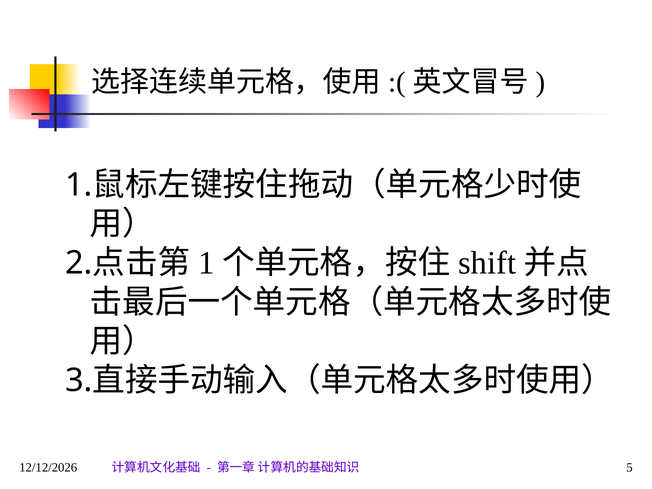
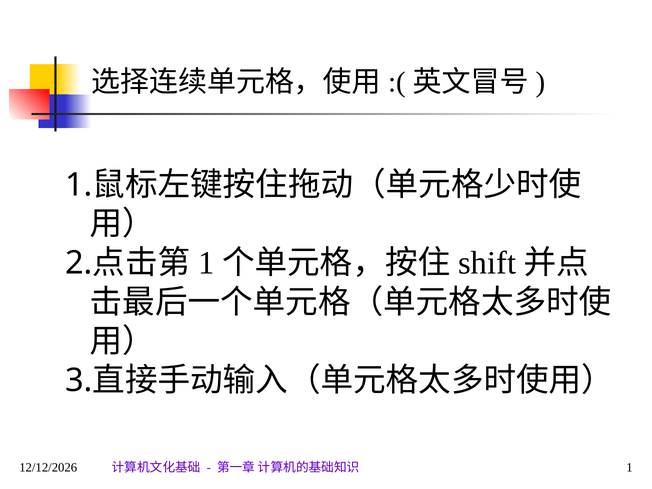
5 at (630, 467): 5 -> 1
